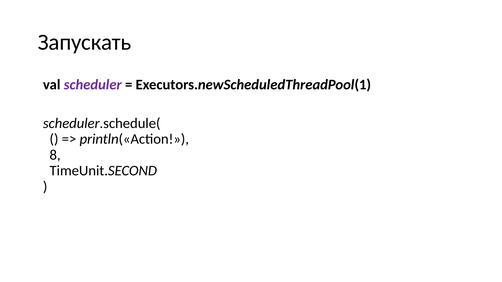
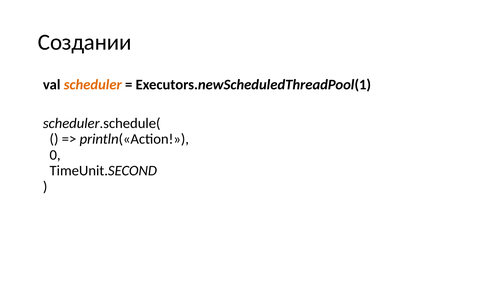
Запускать: Запускать -> Создании
scheduler colour: purple -> orange
8: 8 -> 0
